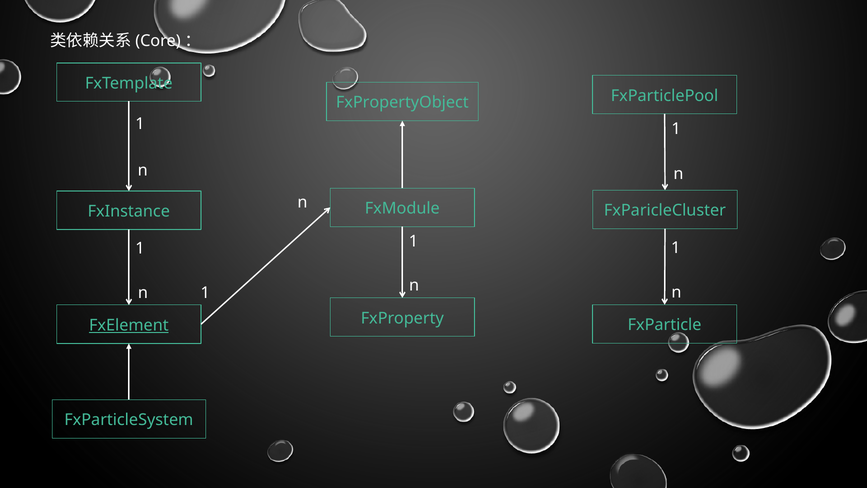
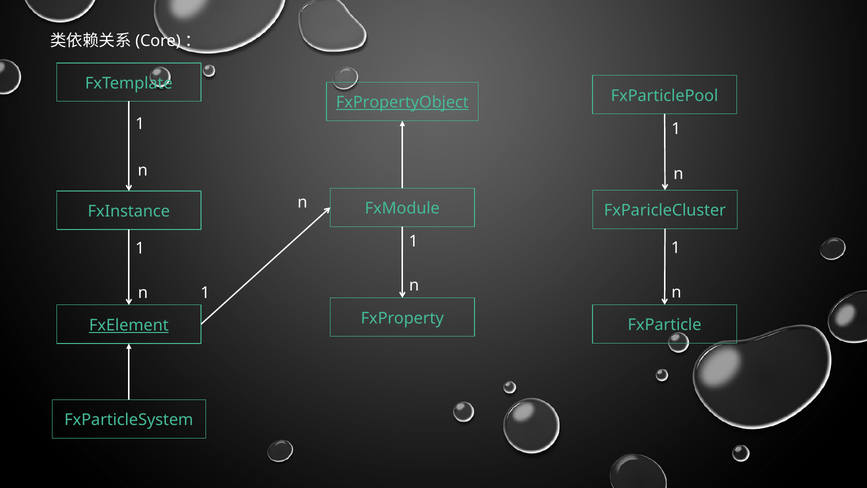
FxPropertyObject underline: none -> present
